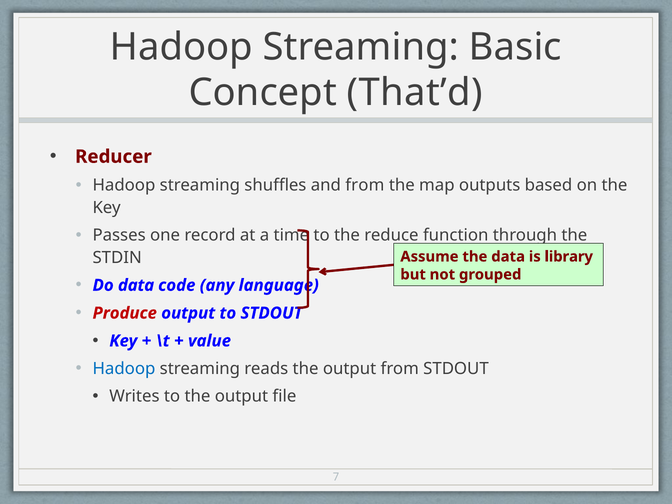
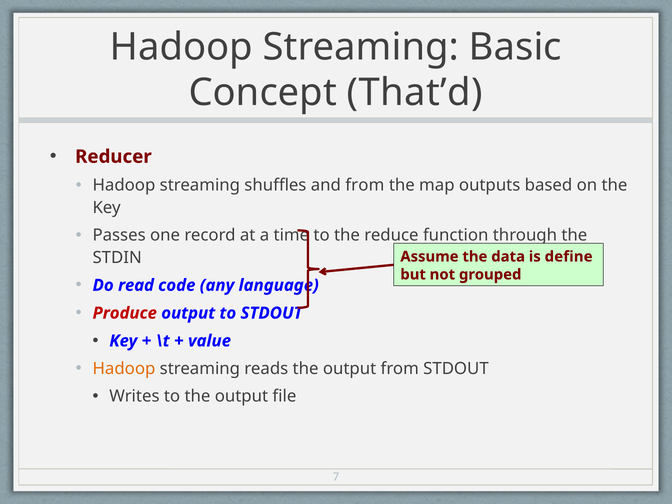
library: library -> define
Do data: data -> read
Hadoop at (124, 369) colour: blue -> orange
